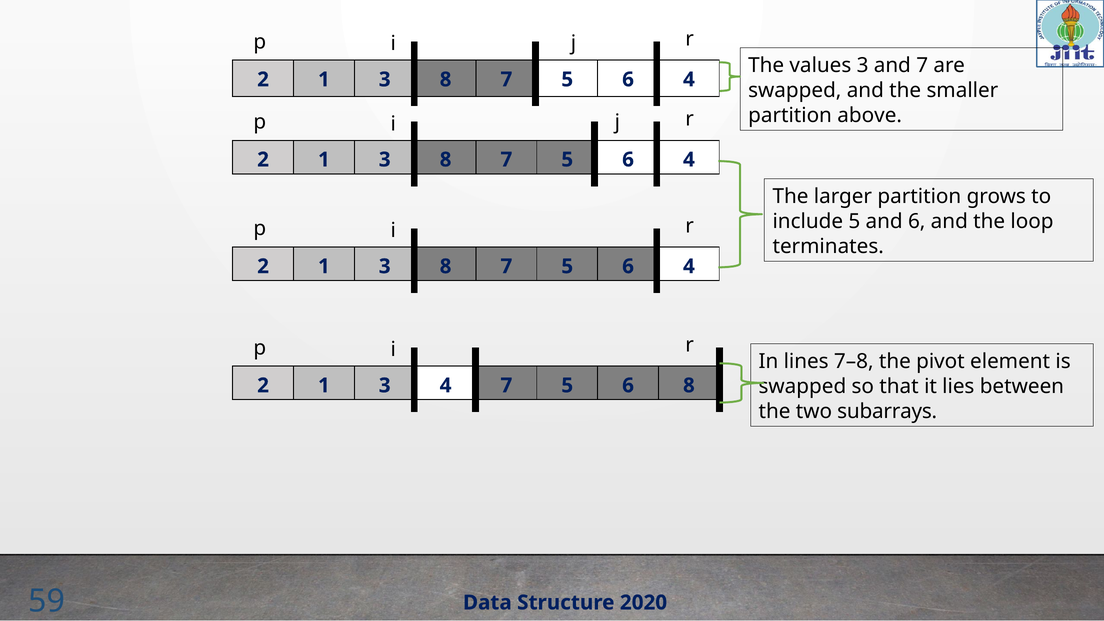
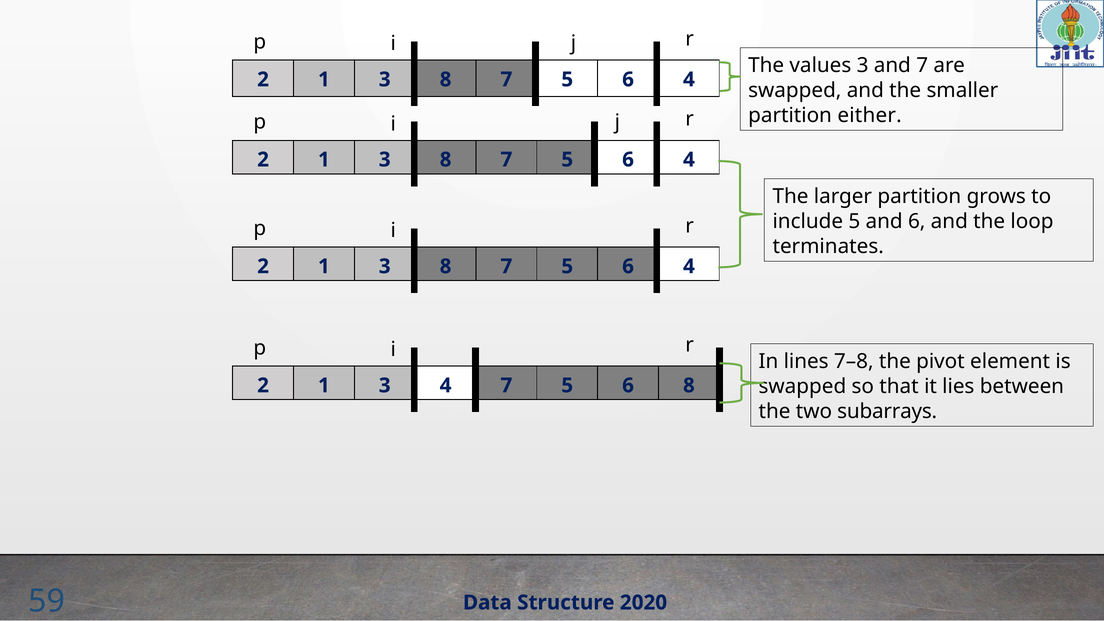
above: above -> either
